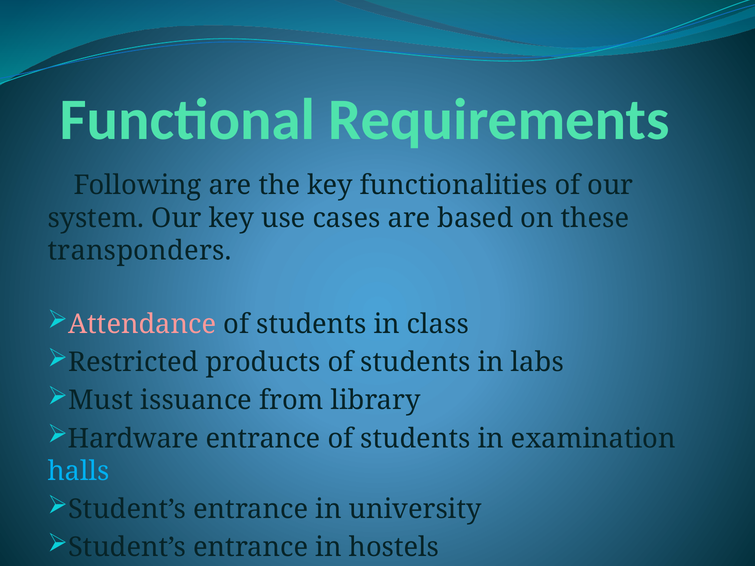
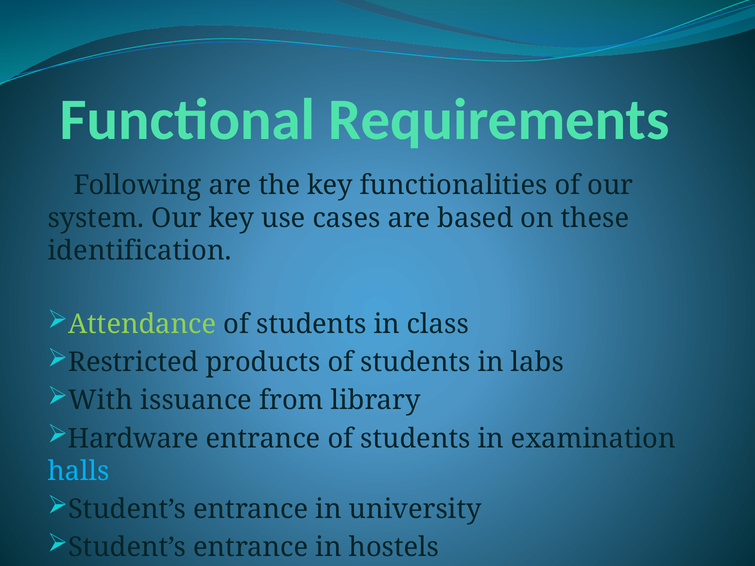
transponders: transponders -> identification
Attendance colour: pink -> light green
Must: Must -> With
